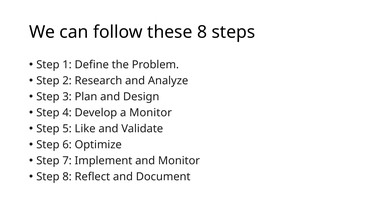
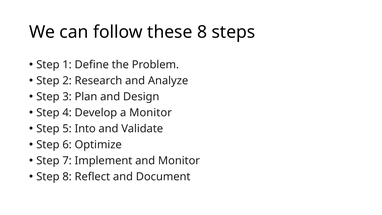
Like: Like -> Into
